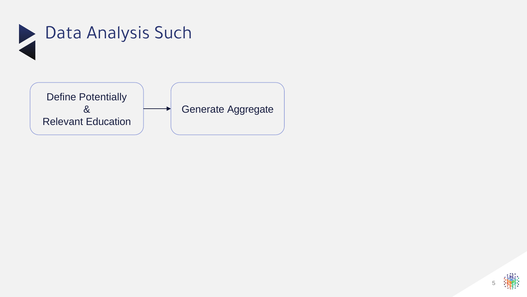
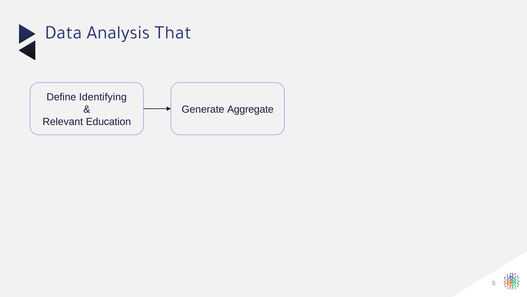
Such: Such -> That
Potentially: Potentially -> Identifying
